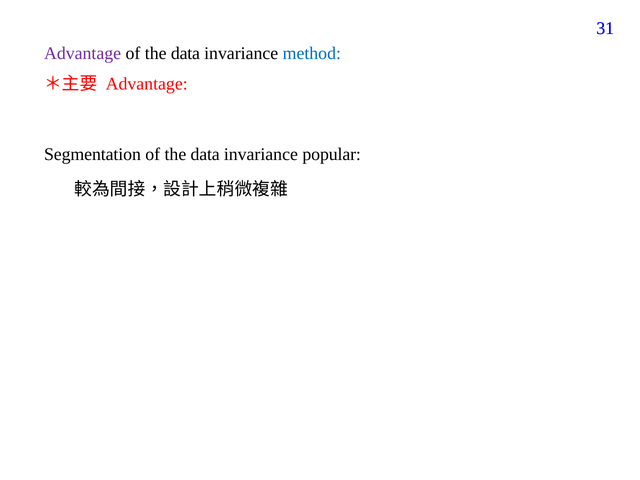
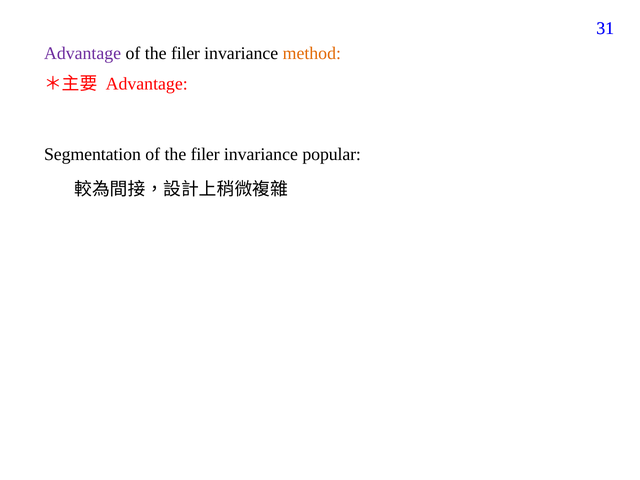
data at (185, 54): data -> filer
method colour: blue -> orange
data at (205, 154): data -> filer
